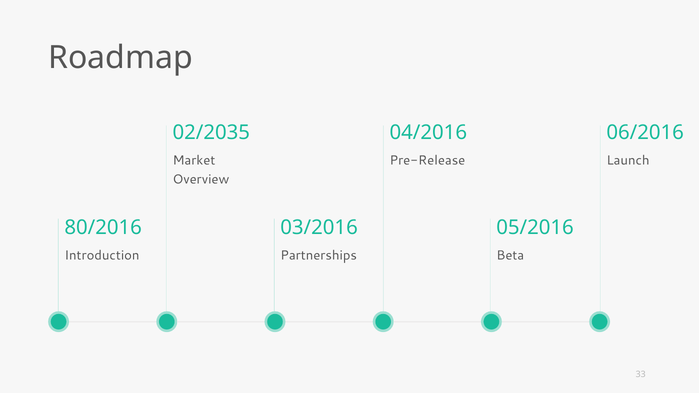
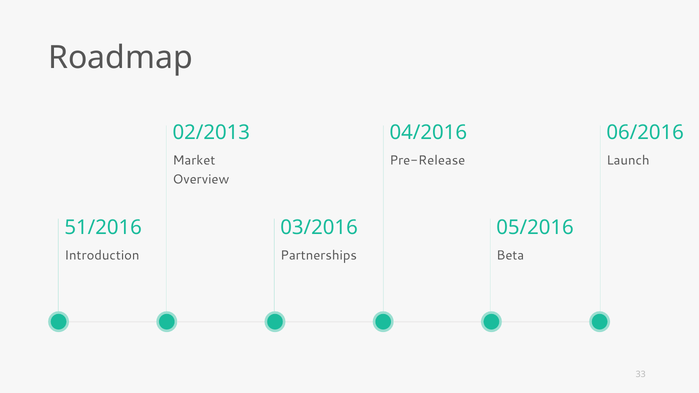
02/2035: 02/2035 -> 02/2013
80/2016: 80/2016 -> 51/2016
